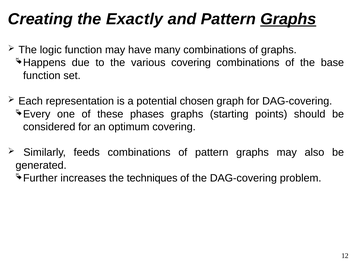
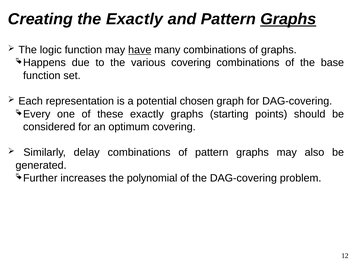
have underline: none -> present
these phases: phases -> exactly
feeds: feeds -> delay
techniques: techniques -> polynomial
